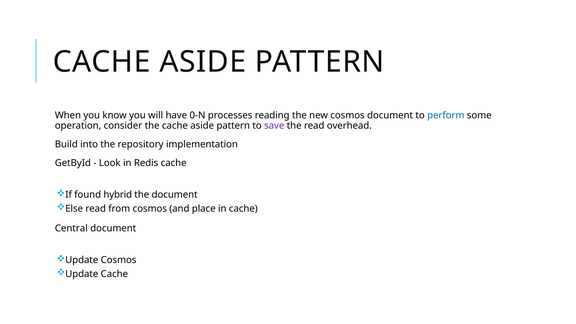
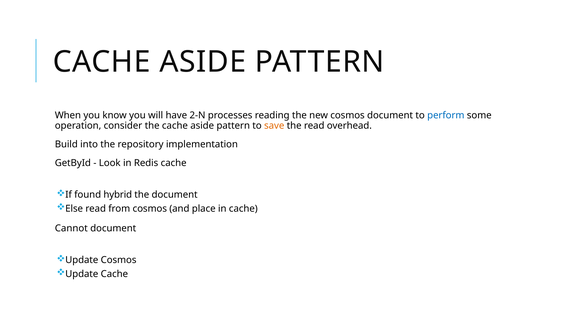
0-N: 0-N -> 2-N
save colour: purple -> orange
Central: Central -> Cannot
